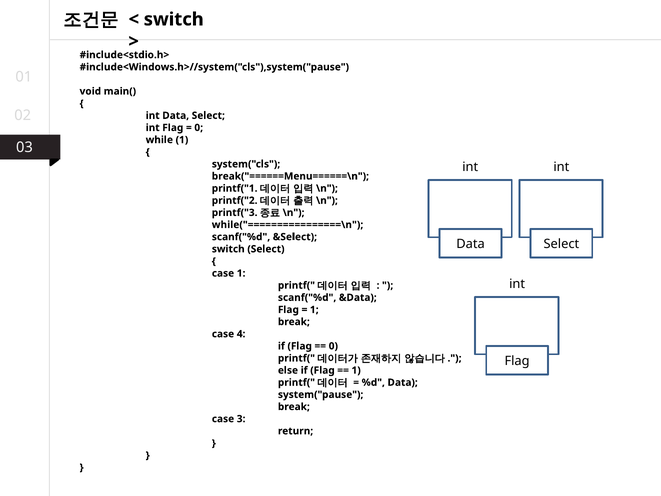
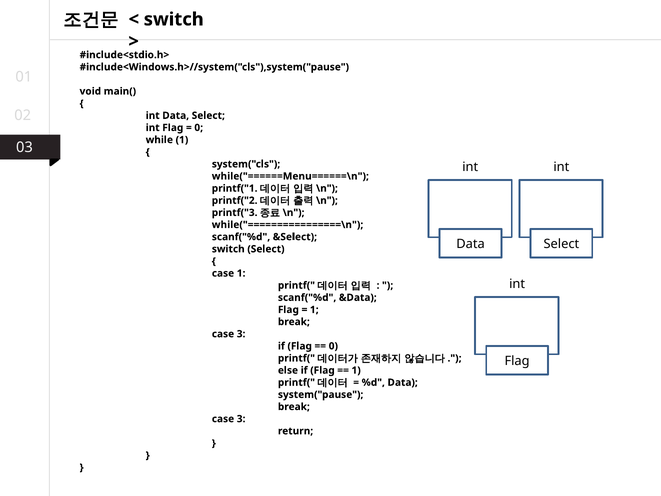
break("======Menu======\n: break("======Menu======\n -> while("======Menu======\n
4 at (241, 334): 4 -> 3
